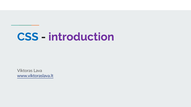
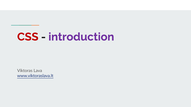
CSS colour: blue -> red
